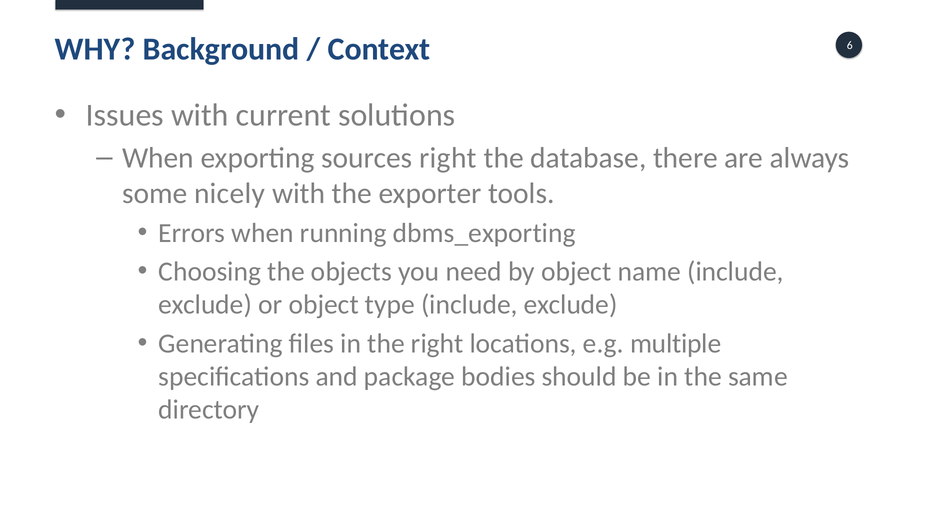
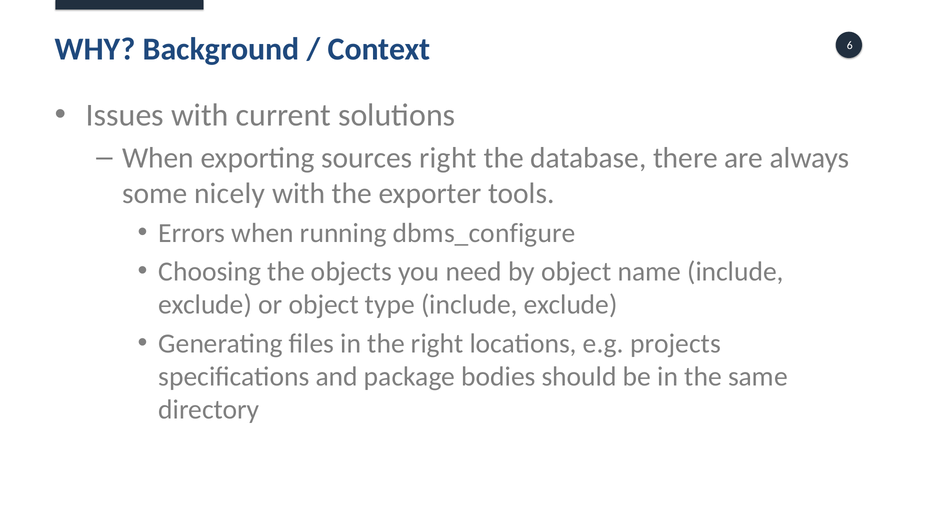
dbms_exporting: dbms_exporting -> dbms_configure
multiple: multiple -> projects
